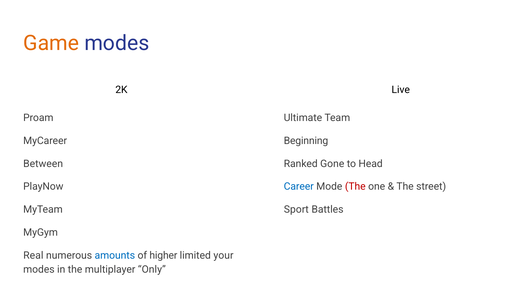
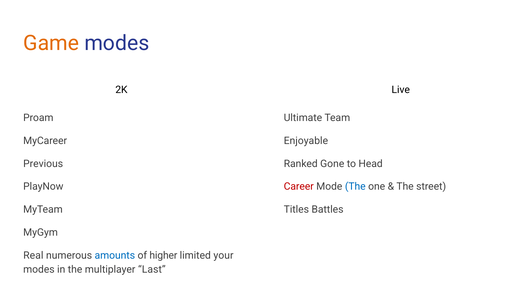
Beginning: Beginning -> Enjoyable
Between: Between -> Previous
Career colour: blue -> red
The at (355, 187) colour: red -> blue
Sport: Sport -> Titles
Only: Only -> Last
